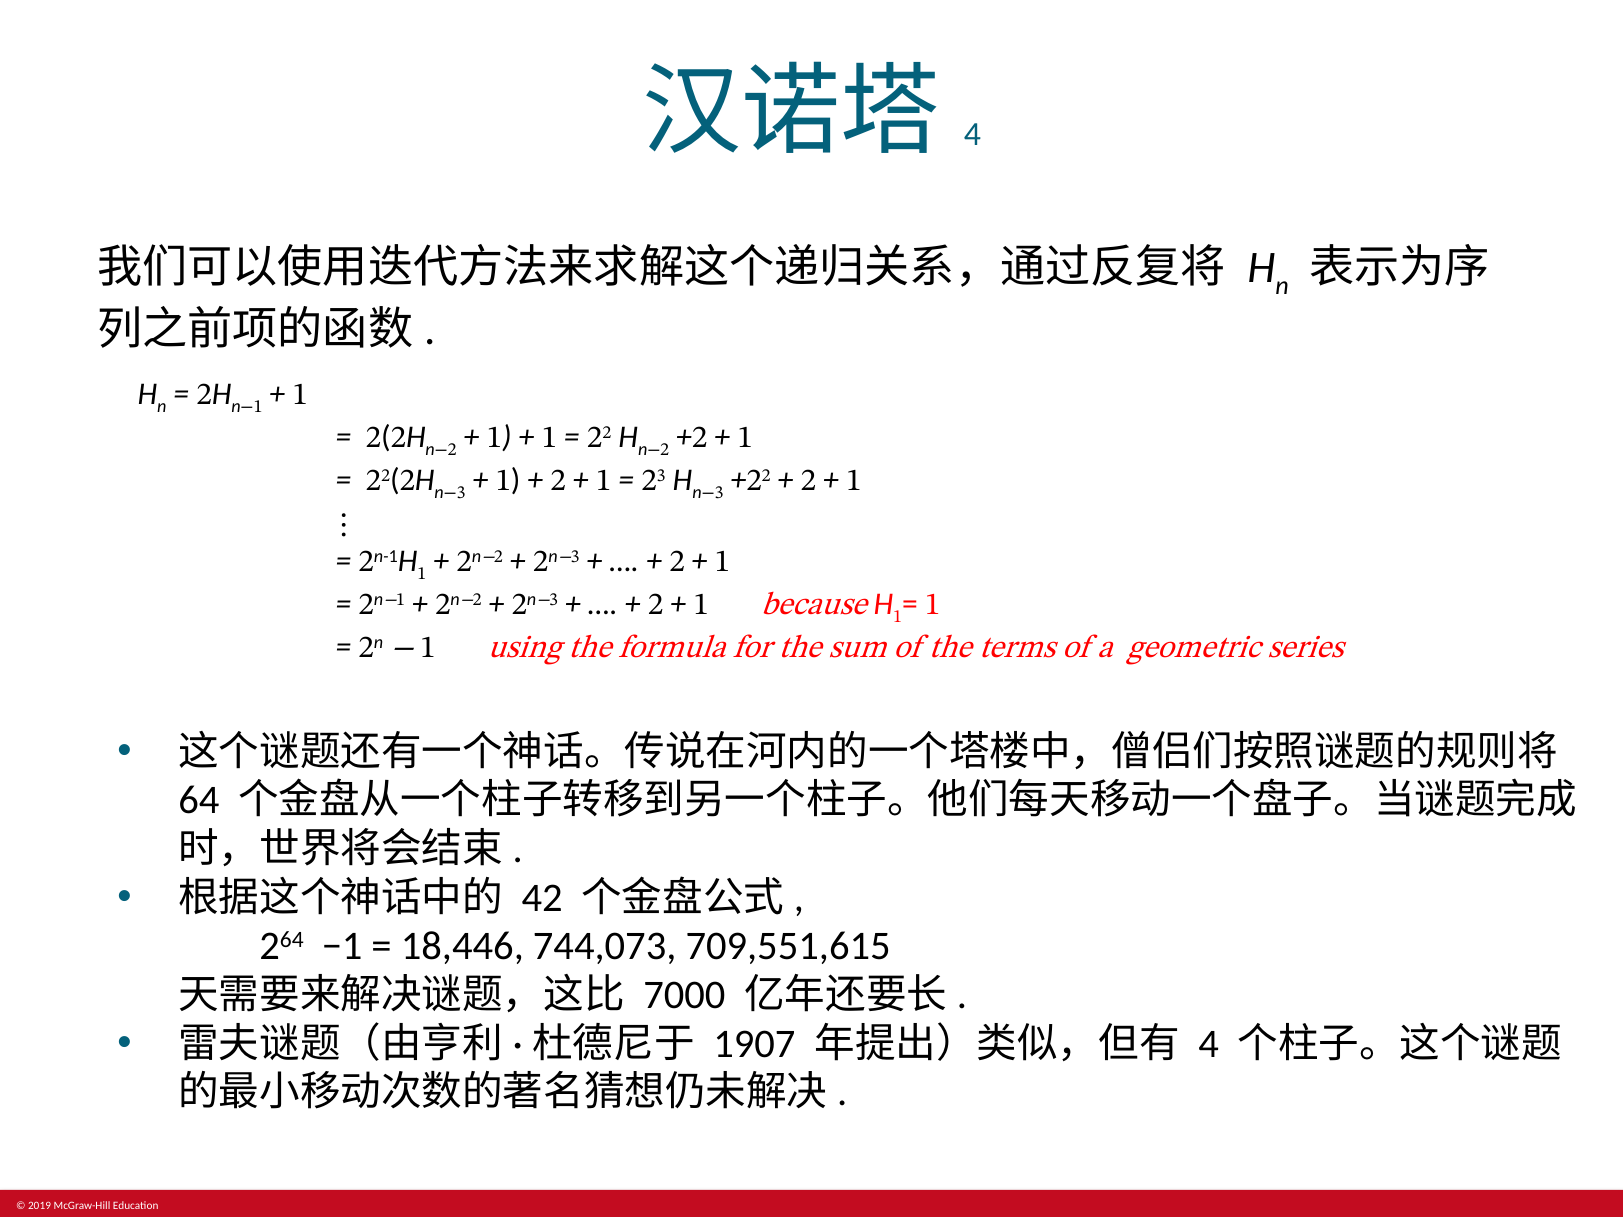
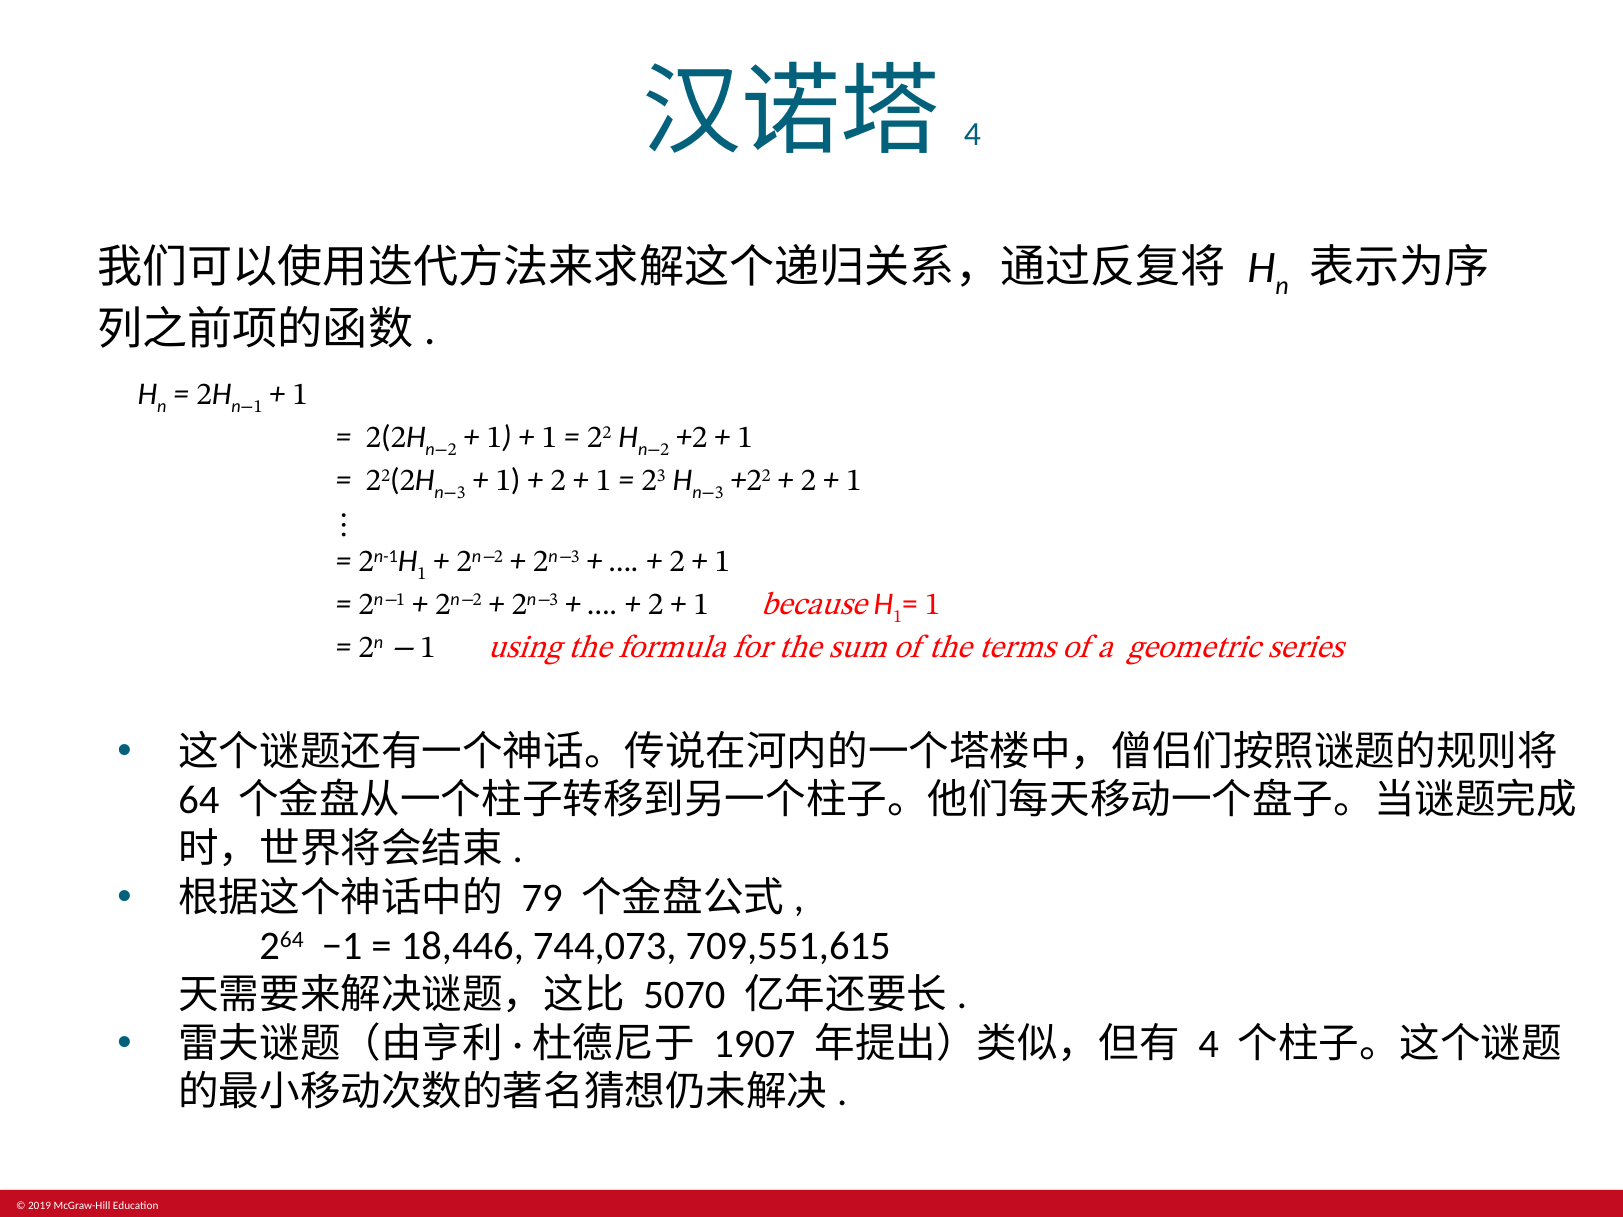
42: 42 -> 79
7000: 7000 -> 5070
